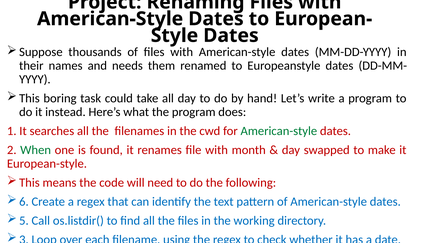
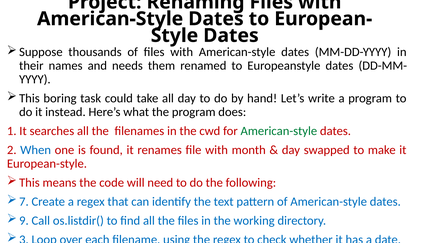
When colour: green -> blue
6: 6 -> 7
5: 5 -> 9
